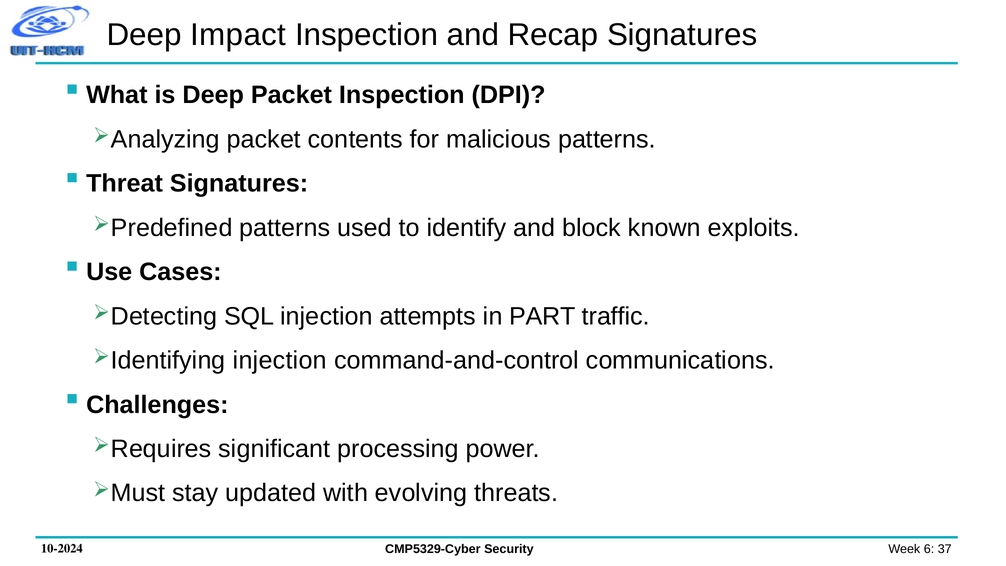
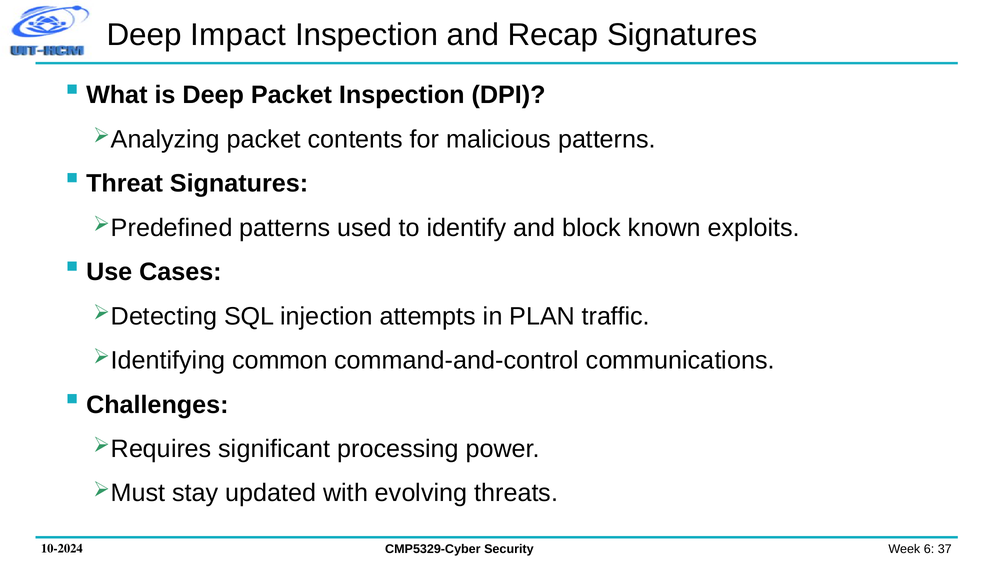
PART: PART -> PLAN
injection at (280, 360): injection -> common
